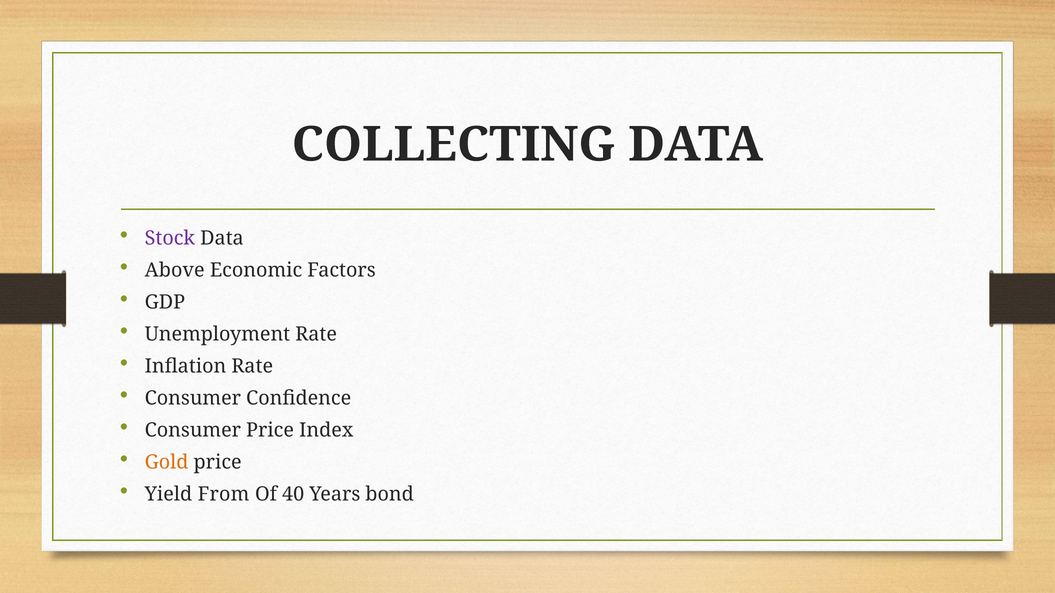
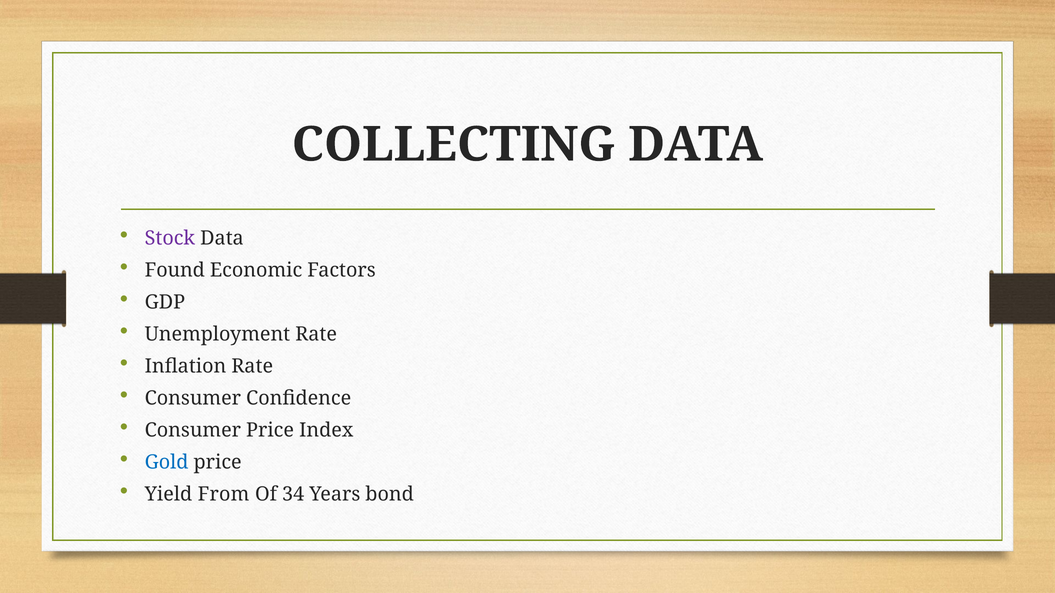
Above: Above -> Found
Gold colour: orange -> blue
40: 40 -> 34
